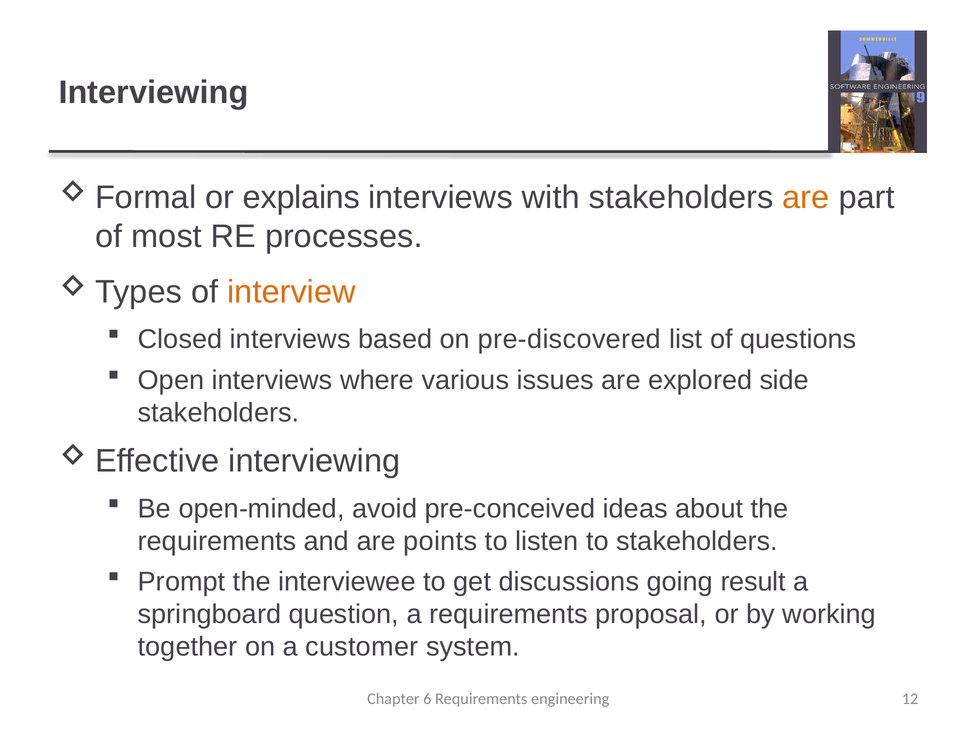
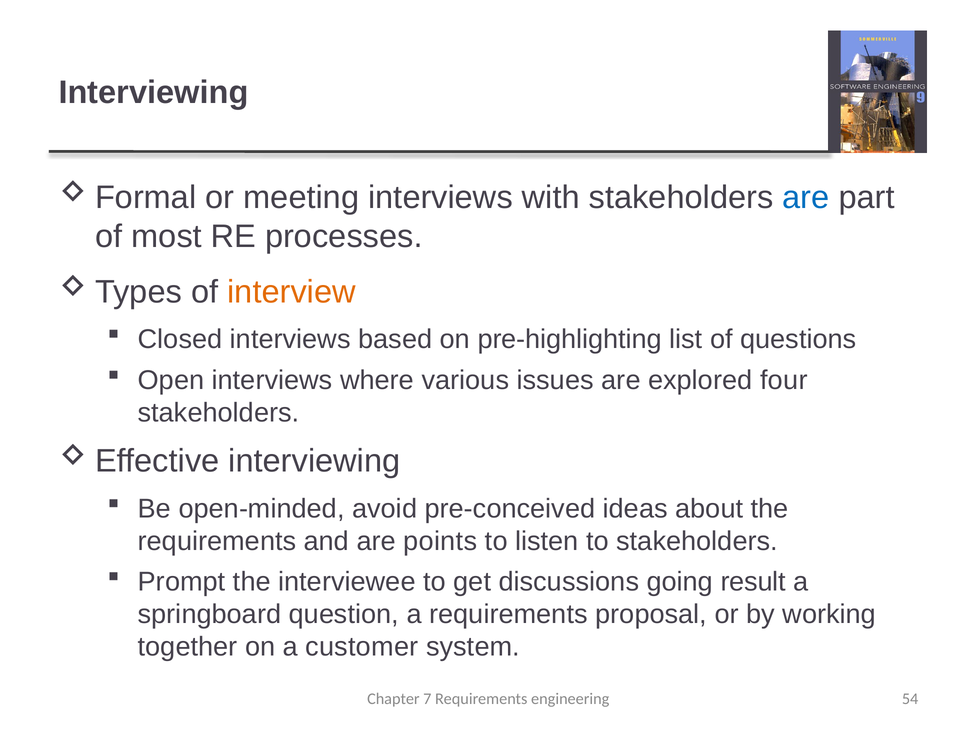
explains: explains -> meeting
are at (806, 198) colour: orange -> blue
pre-discovered: pre-discovered -> pre-highlighting
side: side -> four
6: 6 -> 7
12: 12 -> 54
